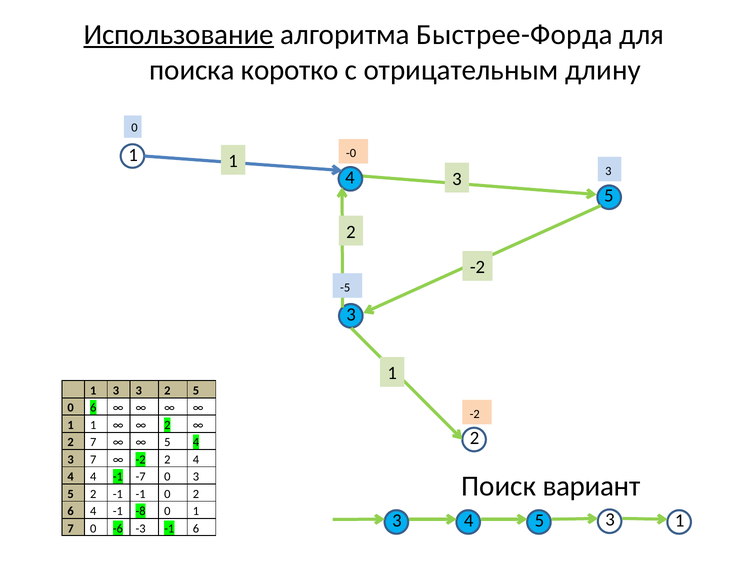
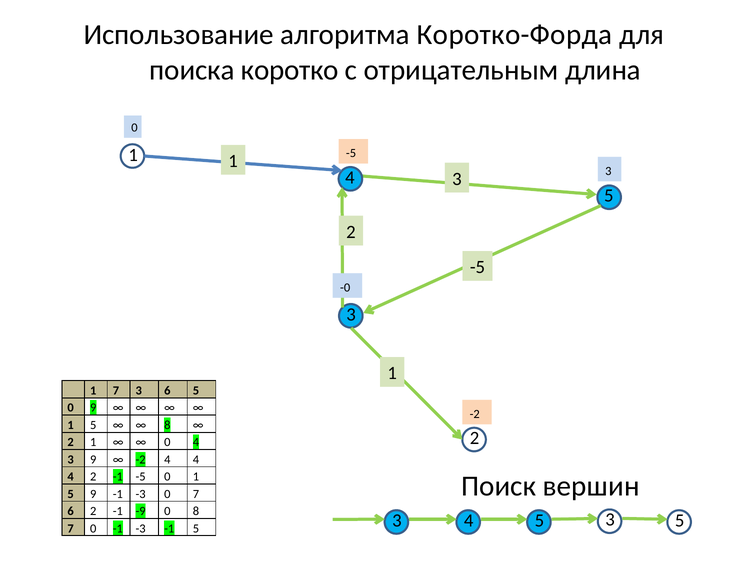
Использование underline: present -> none
Быстрее-Форда: Быстрее-Форда -> Коротко-Форда
длину: длину -> длина
1 -0: -0 -> -5
-2 at (478, 267): -2 -> -5
-5: -5 -> -0
3 at (116, 391): 3 -> 7
3 2: 2 -> 6
0 6: 6 -> 9
1 at (93, 425): 1 -> 5
2 at (167, 425): 2 -> 8
2 7: 7 -> 1
5 at (167, 442): 5 -> 0
3 7: 7 -> 9
2 at (167, 460): 2 -> 4
4 at (93, 477): 4 -> 2
-1 -7: -7 -> -5
3 at (196, 477): 3 -> 1
вариант: вариант -> вершин
5 2: 2 -> 9
-1 at (141, 494): -1 -> -3
0 2: 2 -> 7
6 4: 4 -> 2
-8: -8 -> -9
1 at (196, 511): 1 -> 8
1 at (680, 521): 1 -> 5
0 -6: -6 -> -1
-1 6: 6 -> 5
